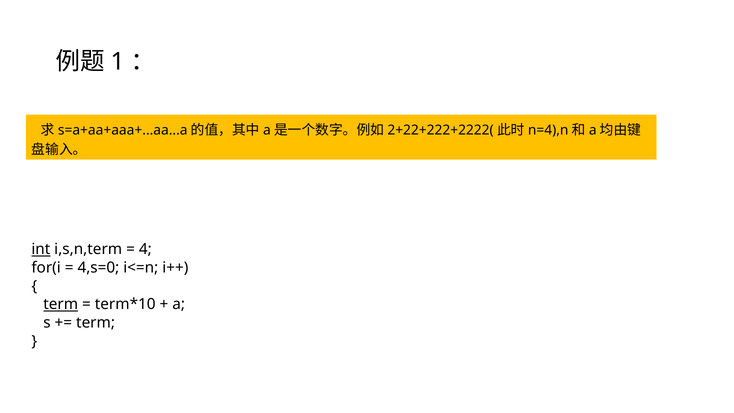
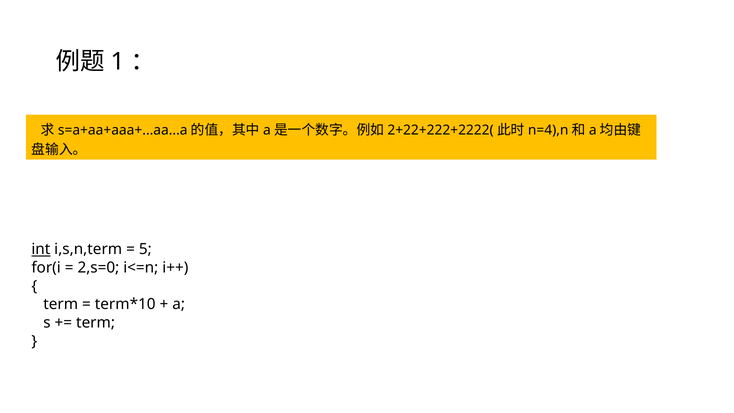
4: 4 -> 5
4,s=0: 4,s=0 -> 2,s=0
term at (61, 304) underline: present -> none
